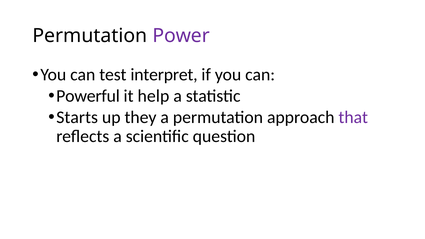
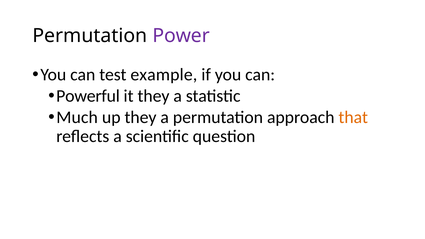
interpret: interpret -> example
it help: help -> they
Starts: Starts -> Much
that colour: purple -> orange
